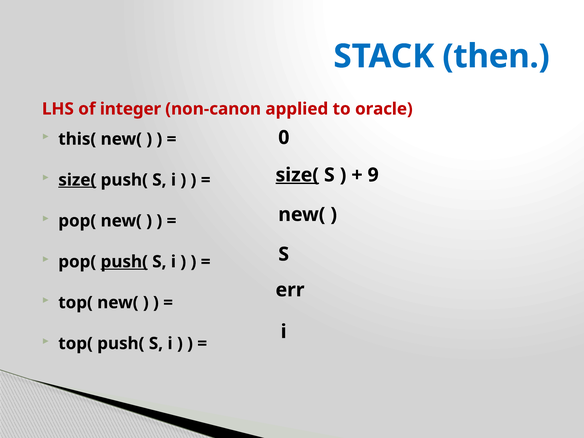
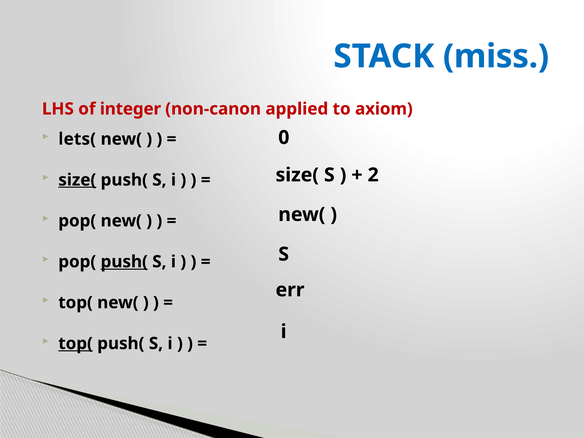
then: then -> miss
oracle: oracle -> axiom
this(: this( -> lets(
size( at (297, 175) underline: present -> none
9: 9 -> 2
top( at (76, 343) underline: none -> present
